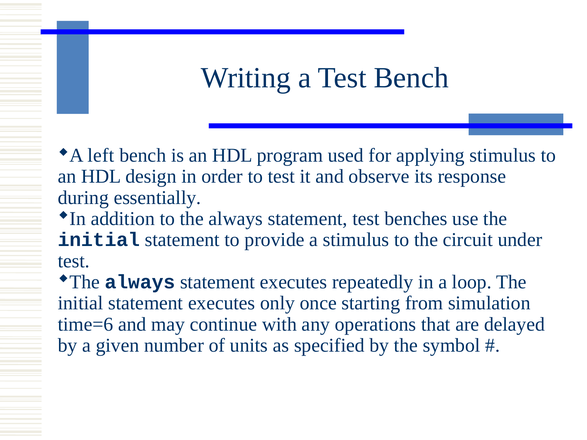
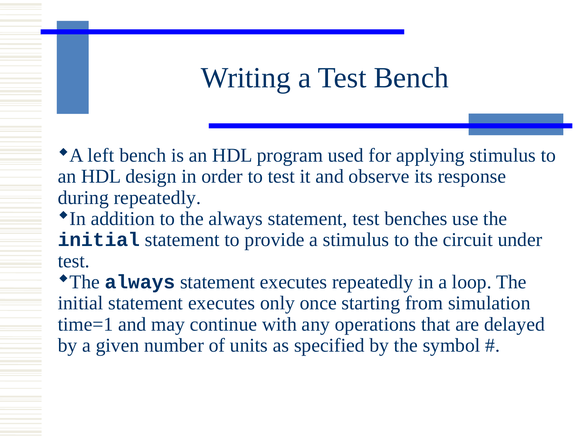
during essentially: essentially -> repeatedly
time=6: time=6 -> time=1
